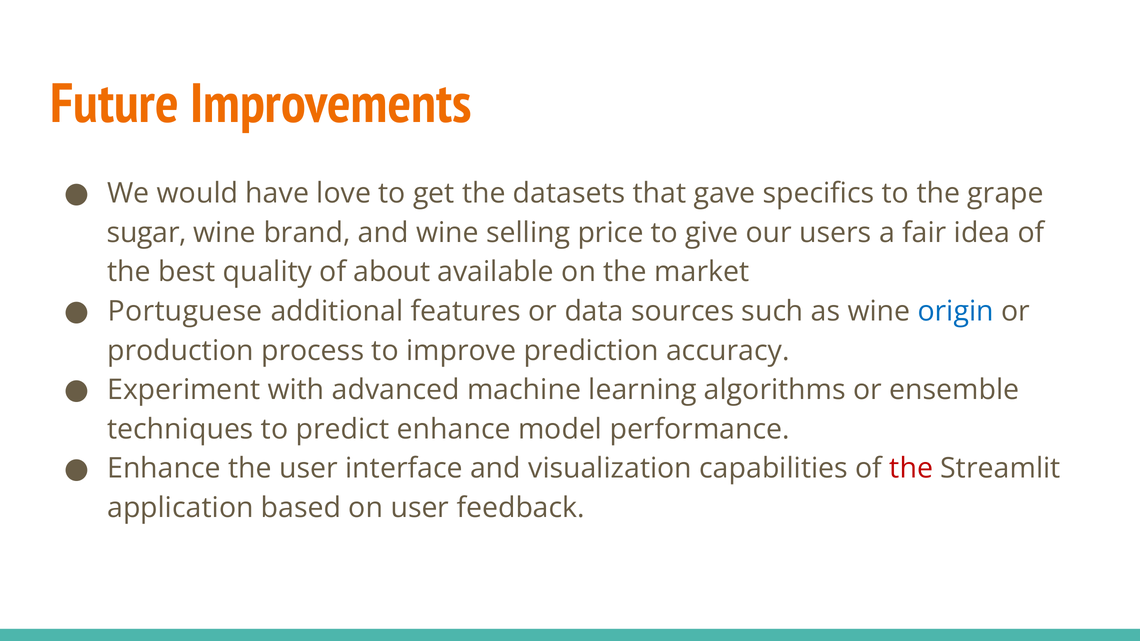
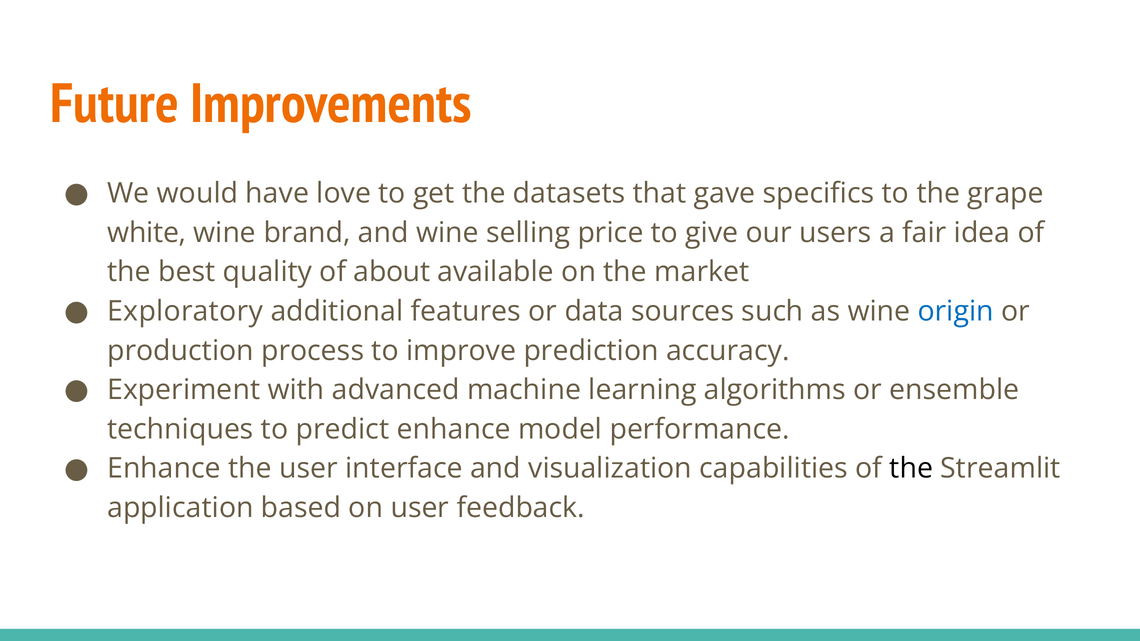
sugar: sugar -> white
Portuguese: Portuguese -> Exploratory
the at (911, 469) colour: red -> black
